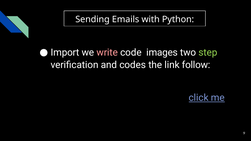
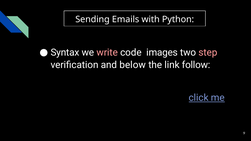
Import: Import -> Syntax
step colour: light green -> pink
codes: codes -> below
